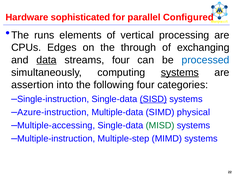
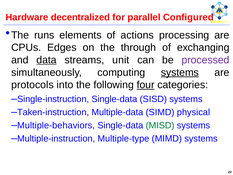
sophisticated: sophisticated -> decentralized
vertical: vertical -> actions
streams four: four -> unit
processed colour: blue -> purple
assertion: assertion -> protocols
four at (146, 85) underline: none -> present
SISD underline: present -> none
Azure-instruction: Azure-instruction -> Taken-instruction
Multiple-accessing: Multiple-accessing -> Multiple-behaviors
Multiple-step: Multiple-step -> Multiple-type
